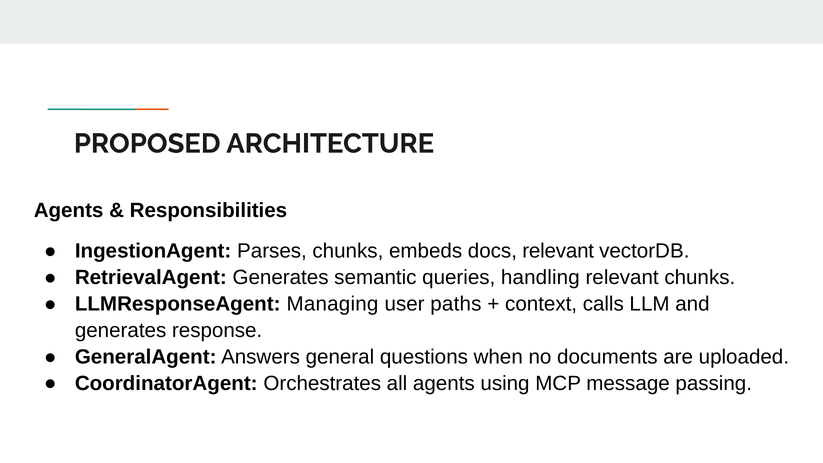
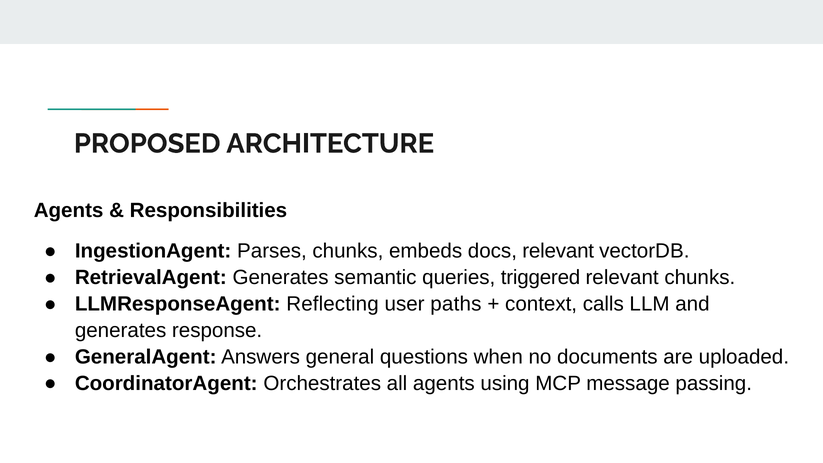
handling: handling -> triggered
Managing: Managing -> Reflecting
